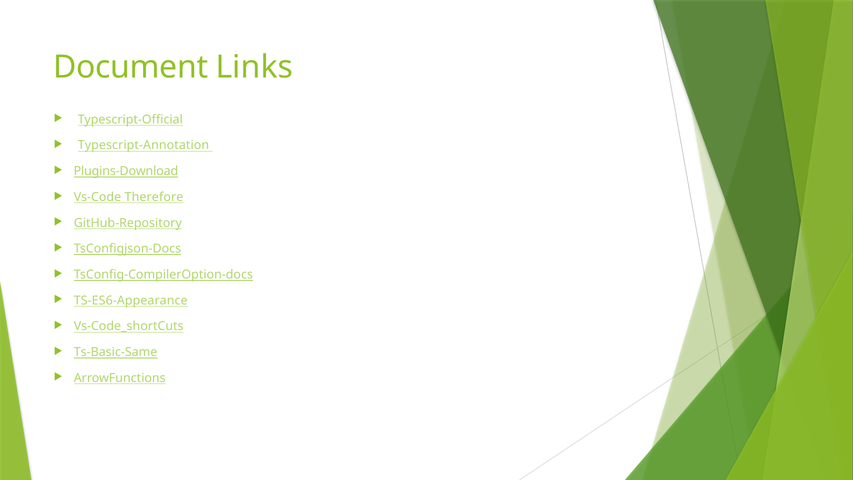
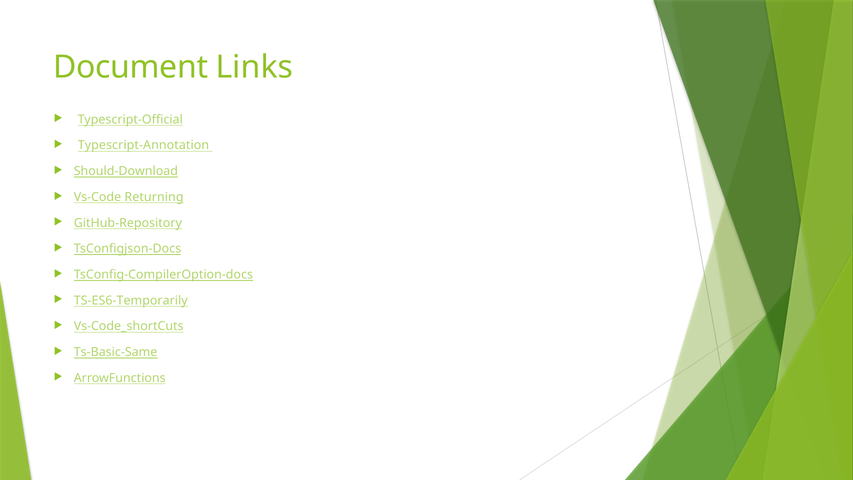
Plugins-Download: Plugins-Download -> Should-Download
Therefore: Therefore -> Returning
TS-ES6-Appearance: TS-ES6-Appearance -> TS-ES6-Temporarily
